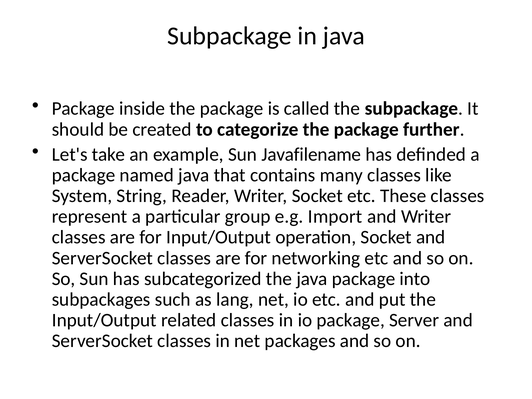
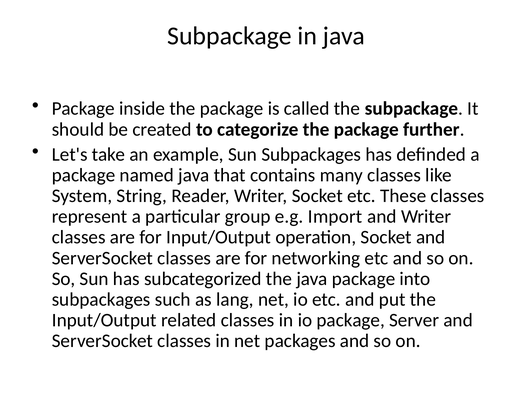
Sun Javafilename: Javafilename -> Subpackages
